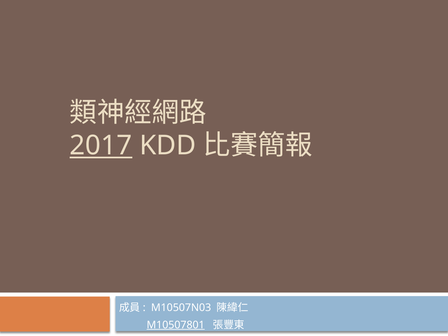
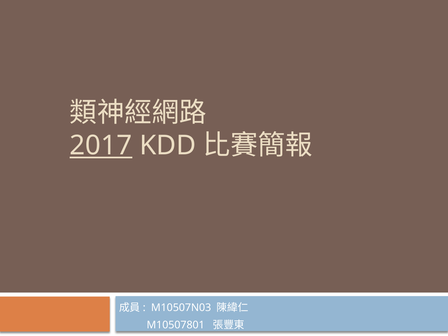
M10507801 underline: present -> none
